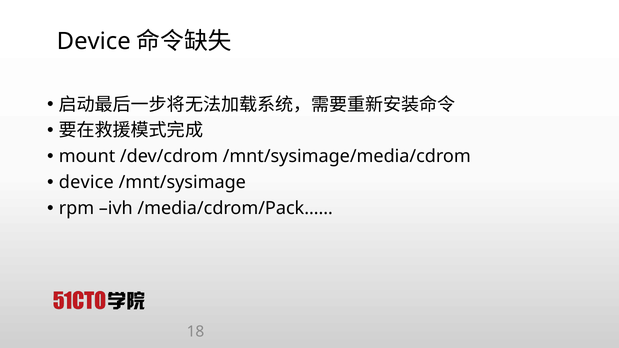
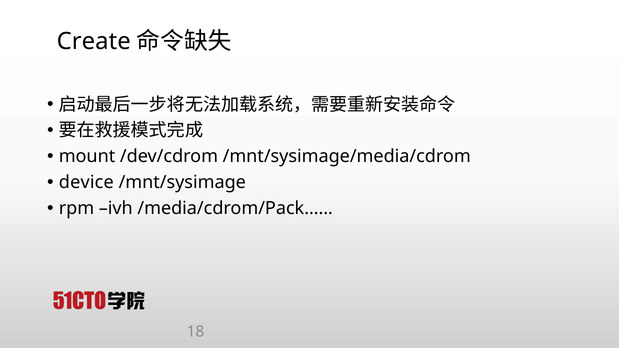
Device at (94, 41): Device -> Create
